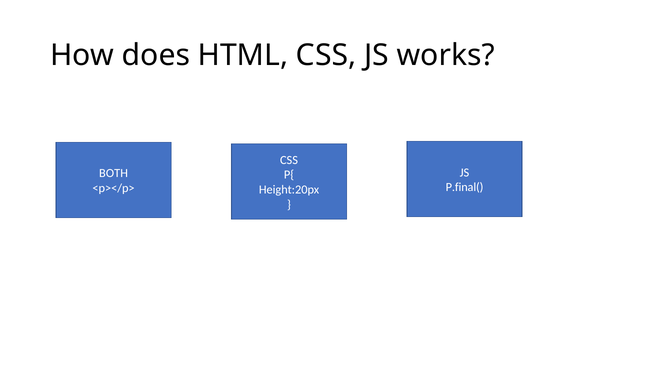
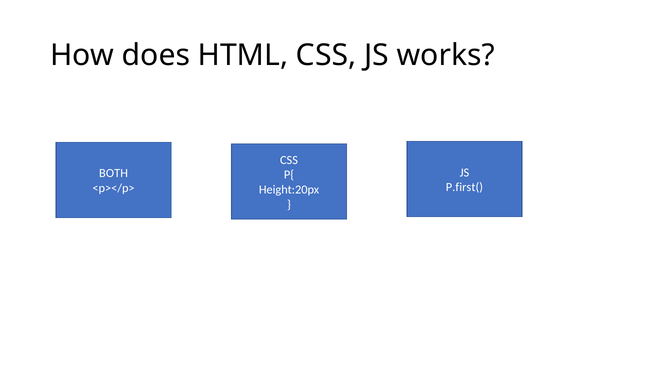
P.final(: P.final( -> P.first(
